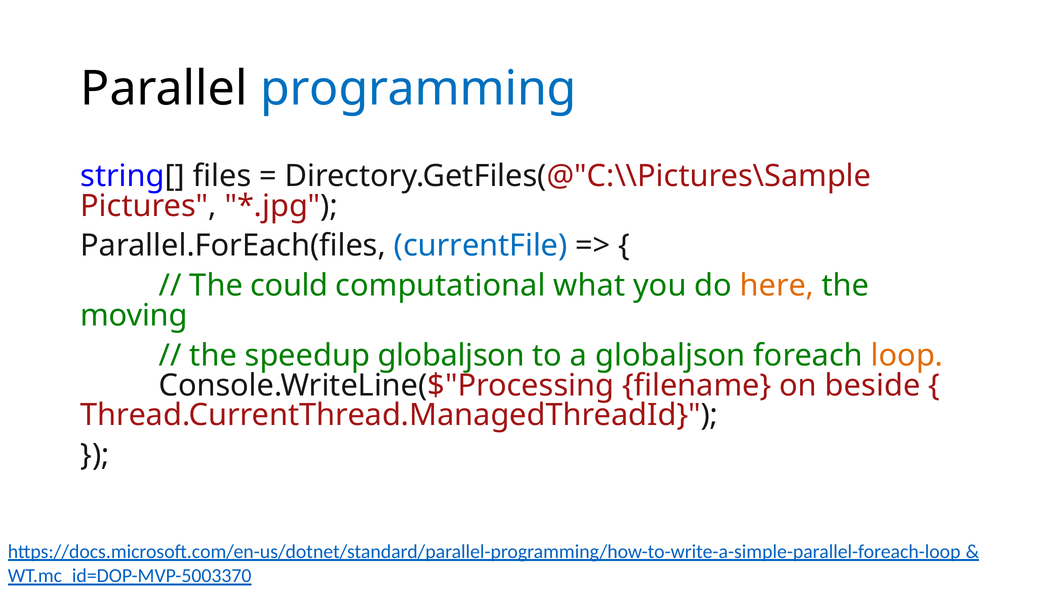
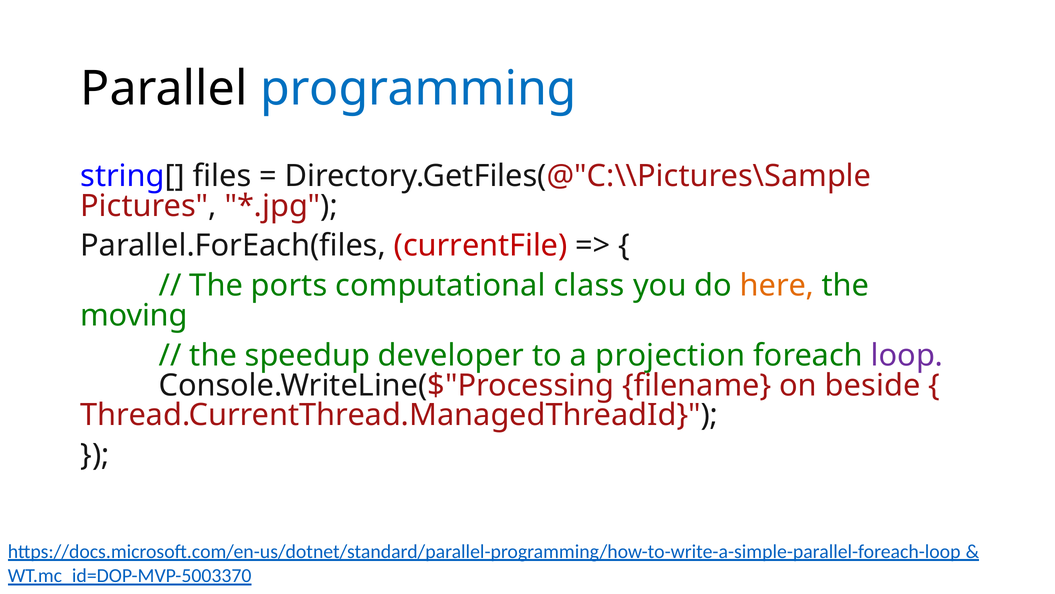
currentFile colour: blue -> red
could: could -> ports
what: what -> class
speedup globaljson: globaljson -> developer
a globaljson: globaljson -> projection
loop colour: orange -> purple
